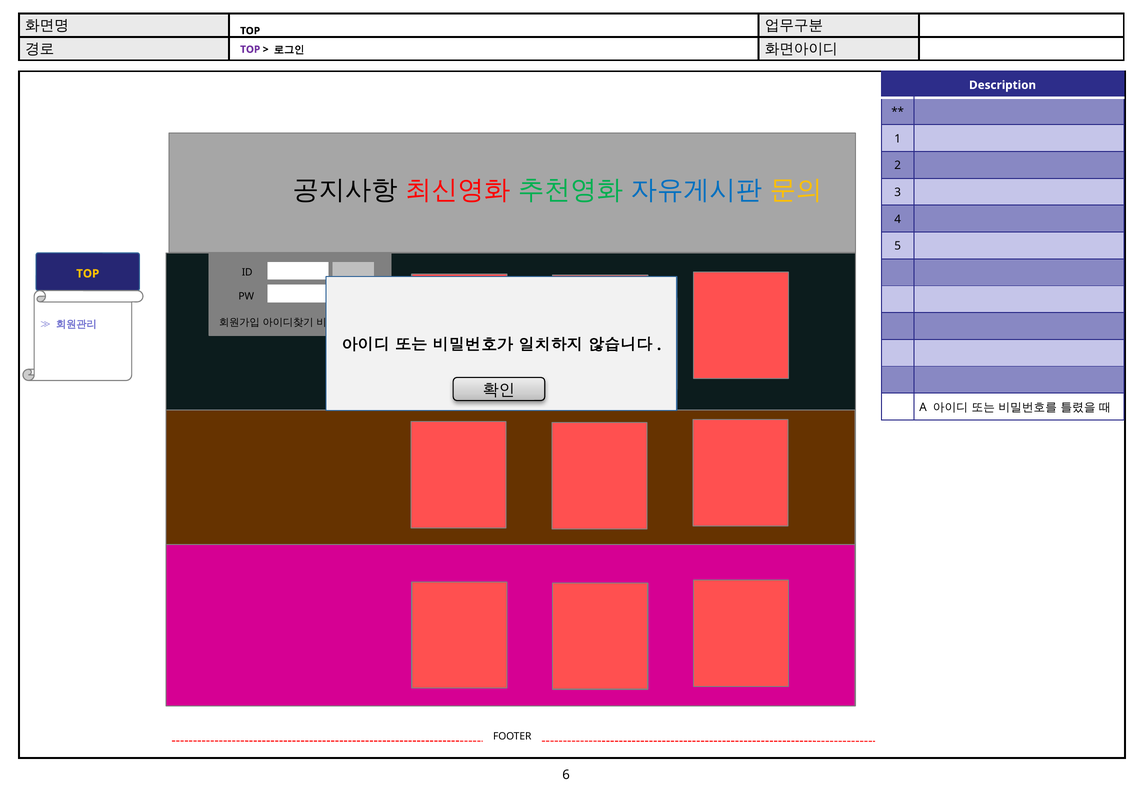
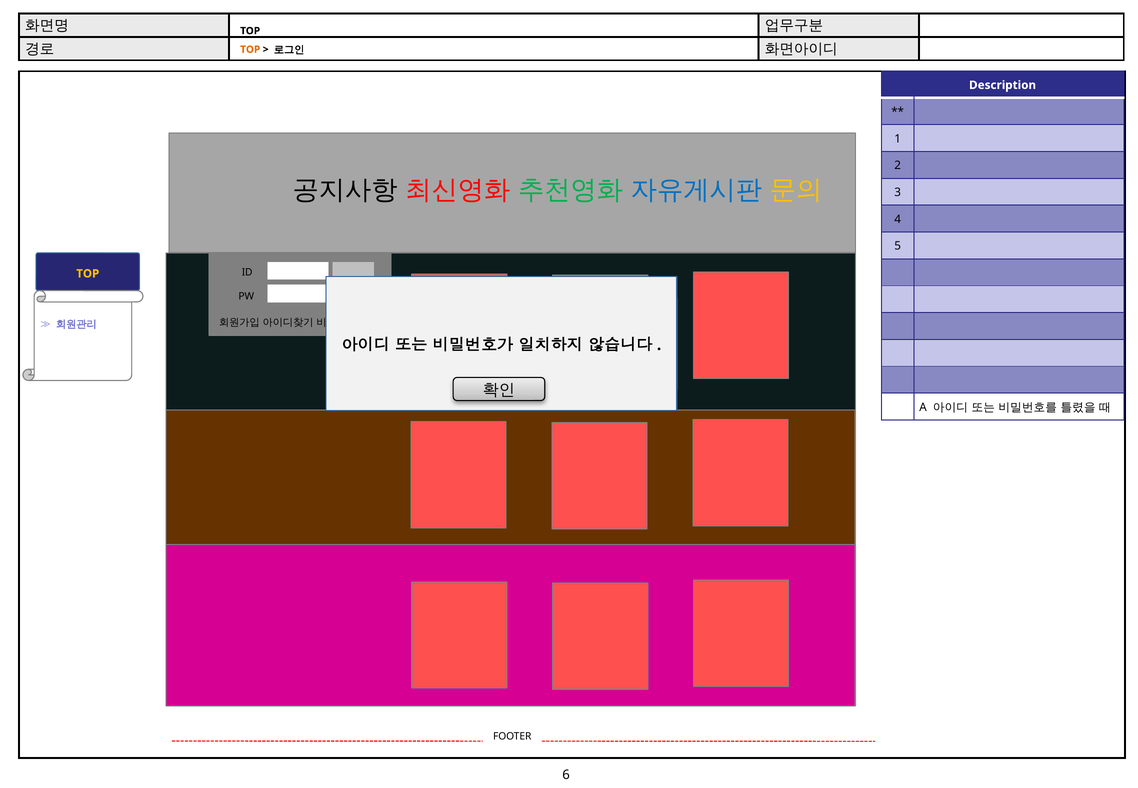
TOP at (250, 49) colour: purple -> orange
